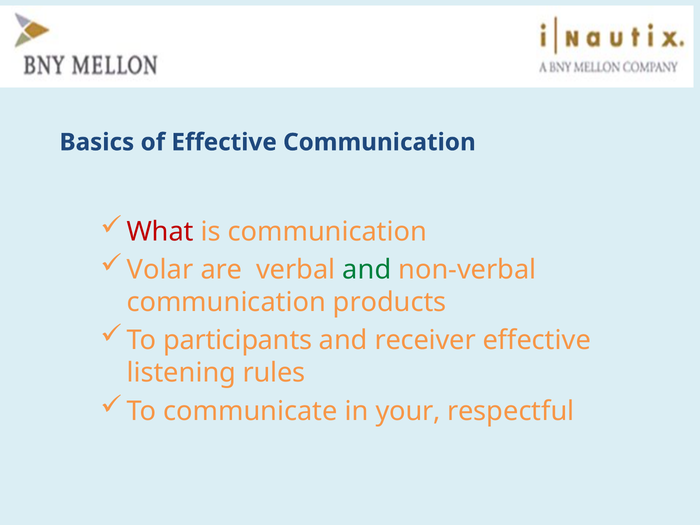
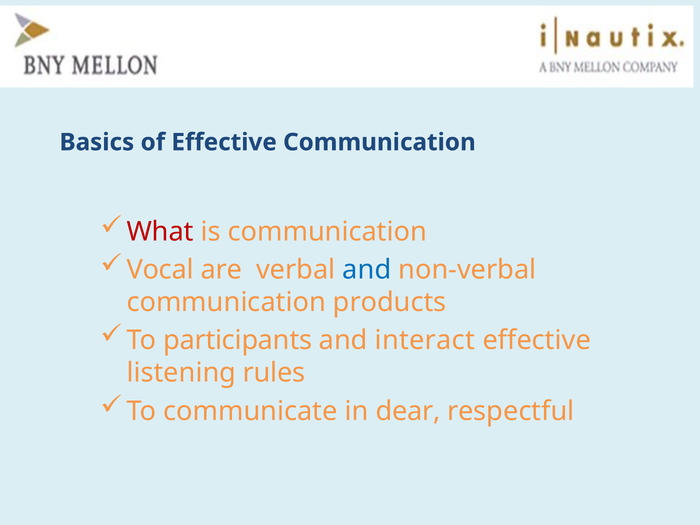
Volar: Volar -> Vocal
and at (367, 270) colour: green -> blue
receiver: receiver -> interact
your: your -> dear
